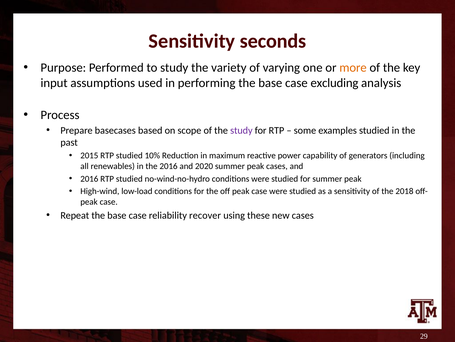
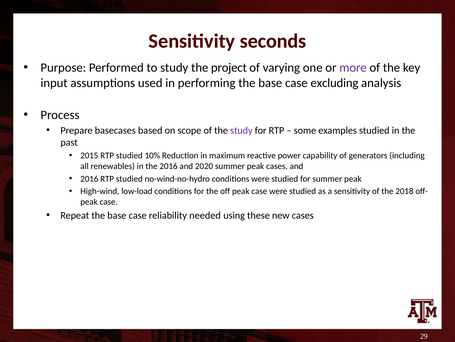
variety: variety -> project
more colour: orange -> purple
recover: recover -> needed
